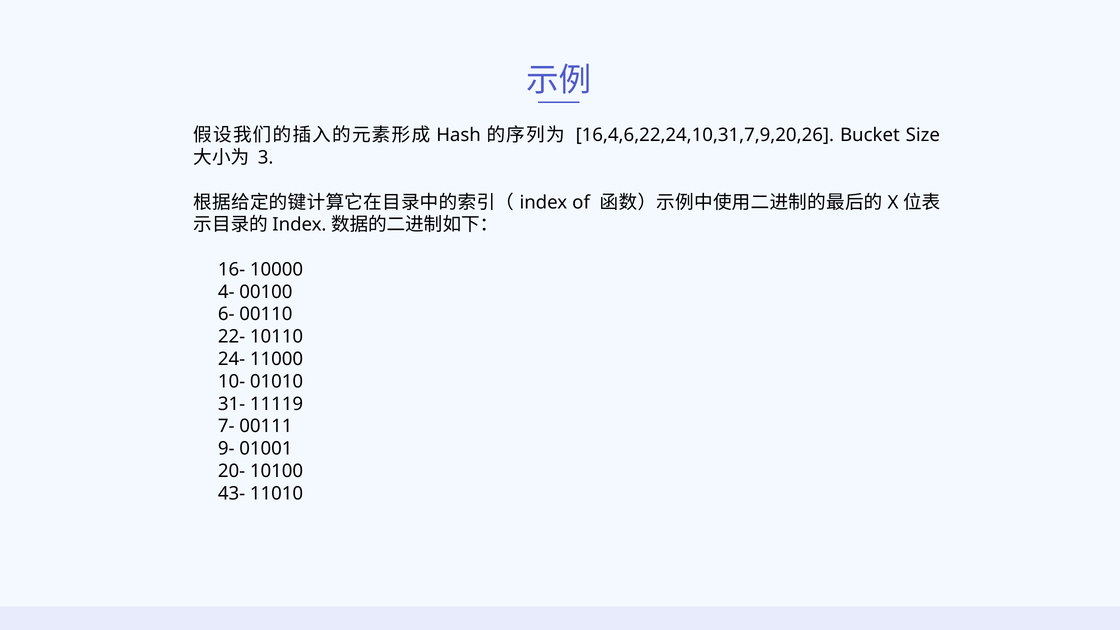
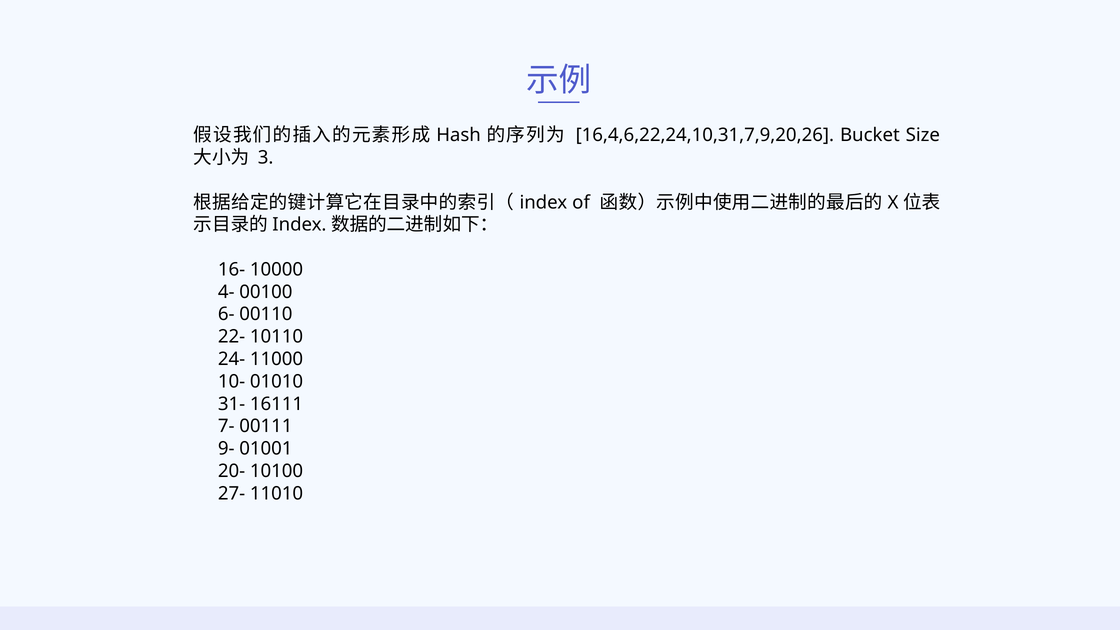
11119: 11119 -> 16111
43-: 43- -> 27-
